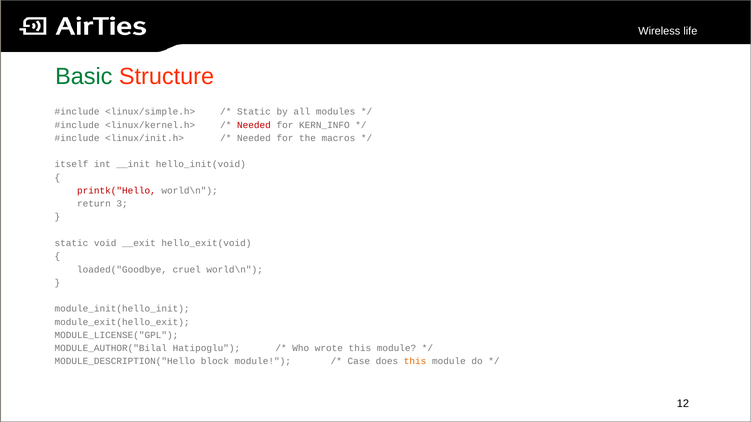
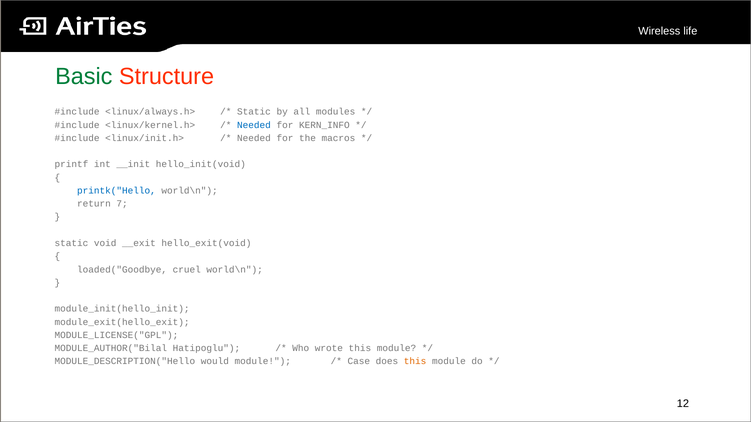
<linux/simple.h>: <linux/simple.h> -> <linux/always.h>
Needed at (254, 125) colour: red -> blue
itself: itself -> printf
printk("Hello colour: red -> blue
3: 3 -> 7
block: block -> would
